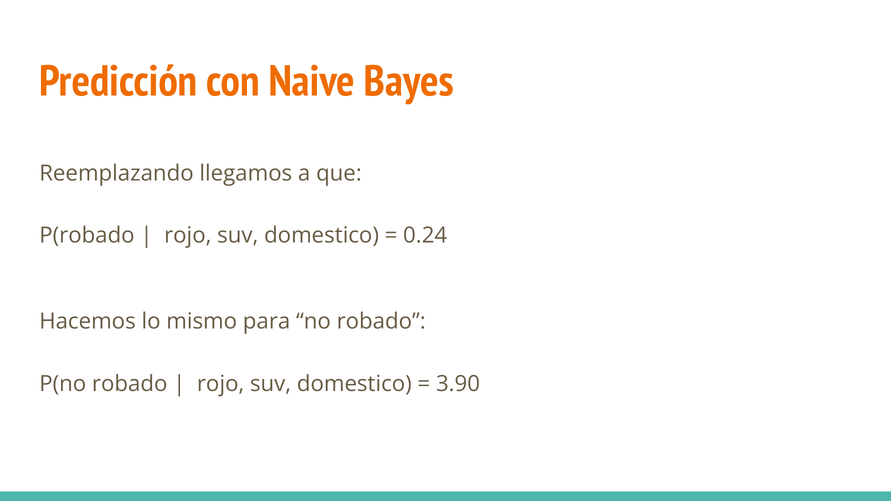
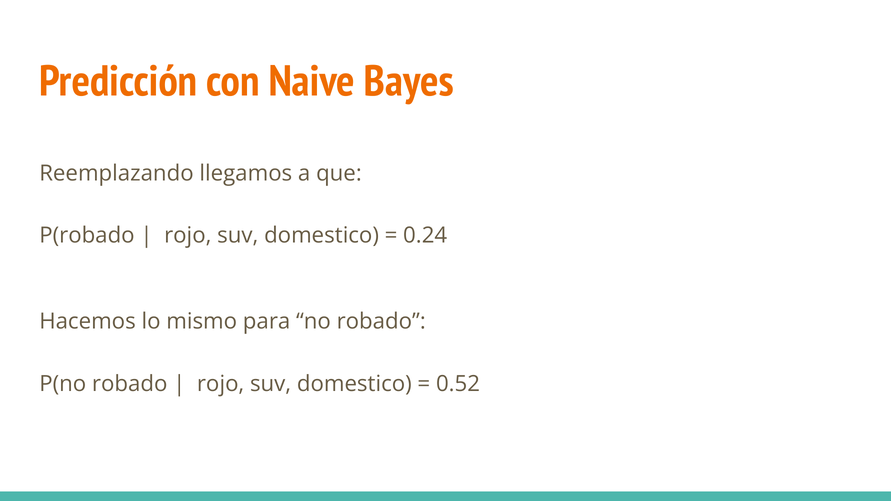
3.90: 3.90 -> 0.52
